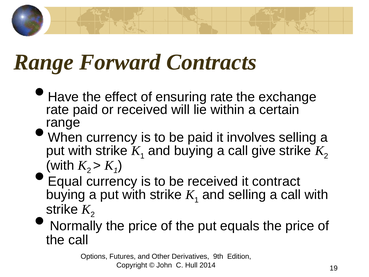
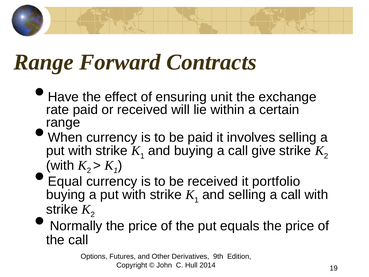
ensuring rate: rate -> unit
contract: contract -> portfolio
